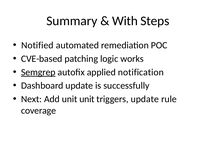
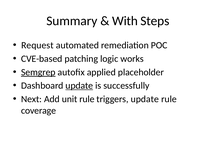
Notified: Notified -> Request
notification: notification -> placeholder
update at (79, 86) underline: none -> present
unit unit: unit -> rule
